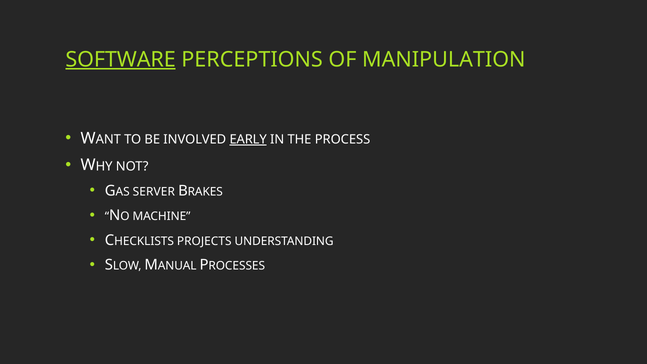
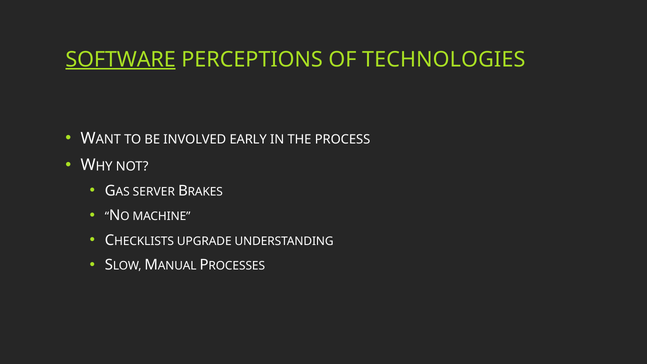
MANIPULATION: MANIPULATION -> TECHNOLOGIES
EARLY underline: present -> none
PROJECTS: PROJECTS -> UPGRADE
